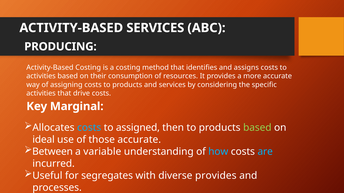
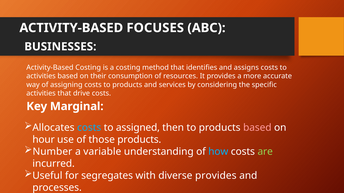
ACTIVITY-BASED SERVICES: SERVICES -> FOCUSES
PRODUCING: PRODUCING -> BUSINESSES
based at (257, 128) colour: light green -> pink
ideal: ideal -> hour
those accurate: accurate -> products
Between: Between -> Number
are colour: light blue -> light green
